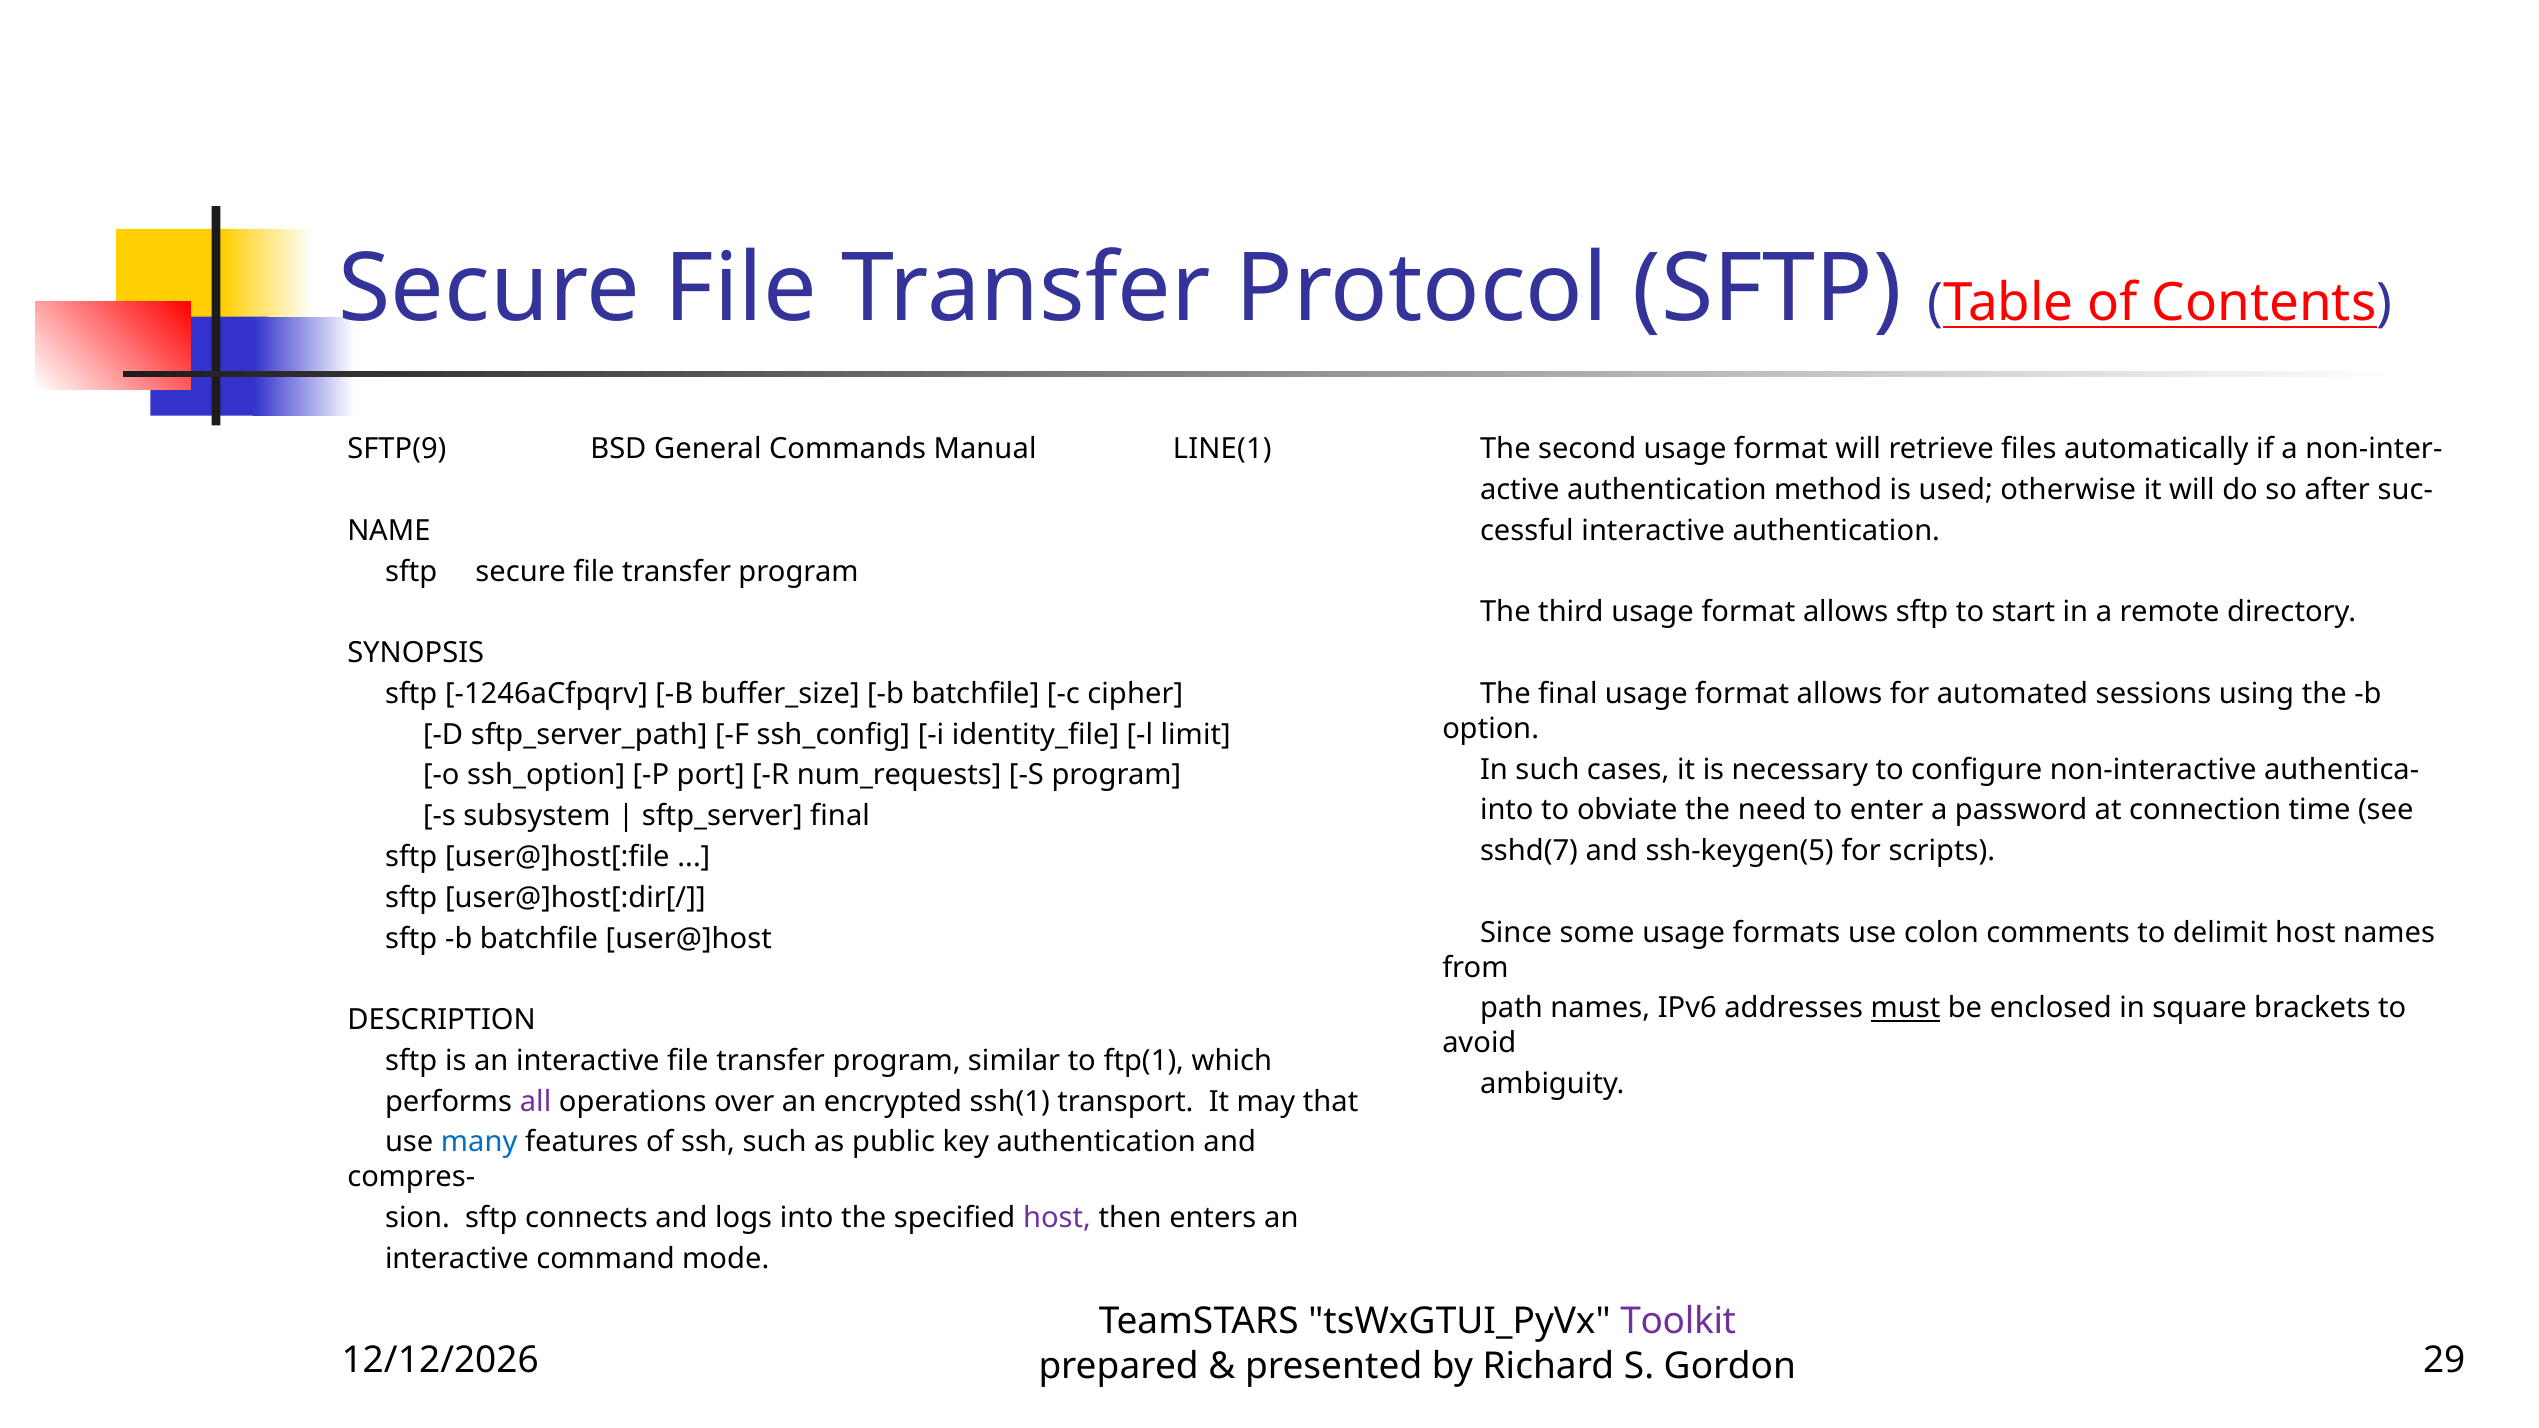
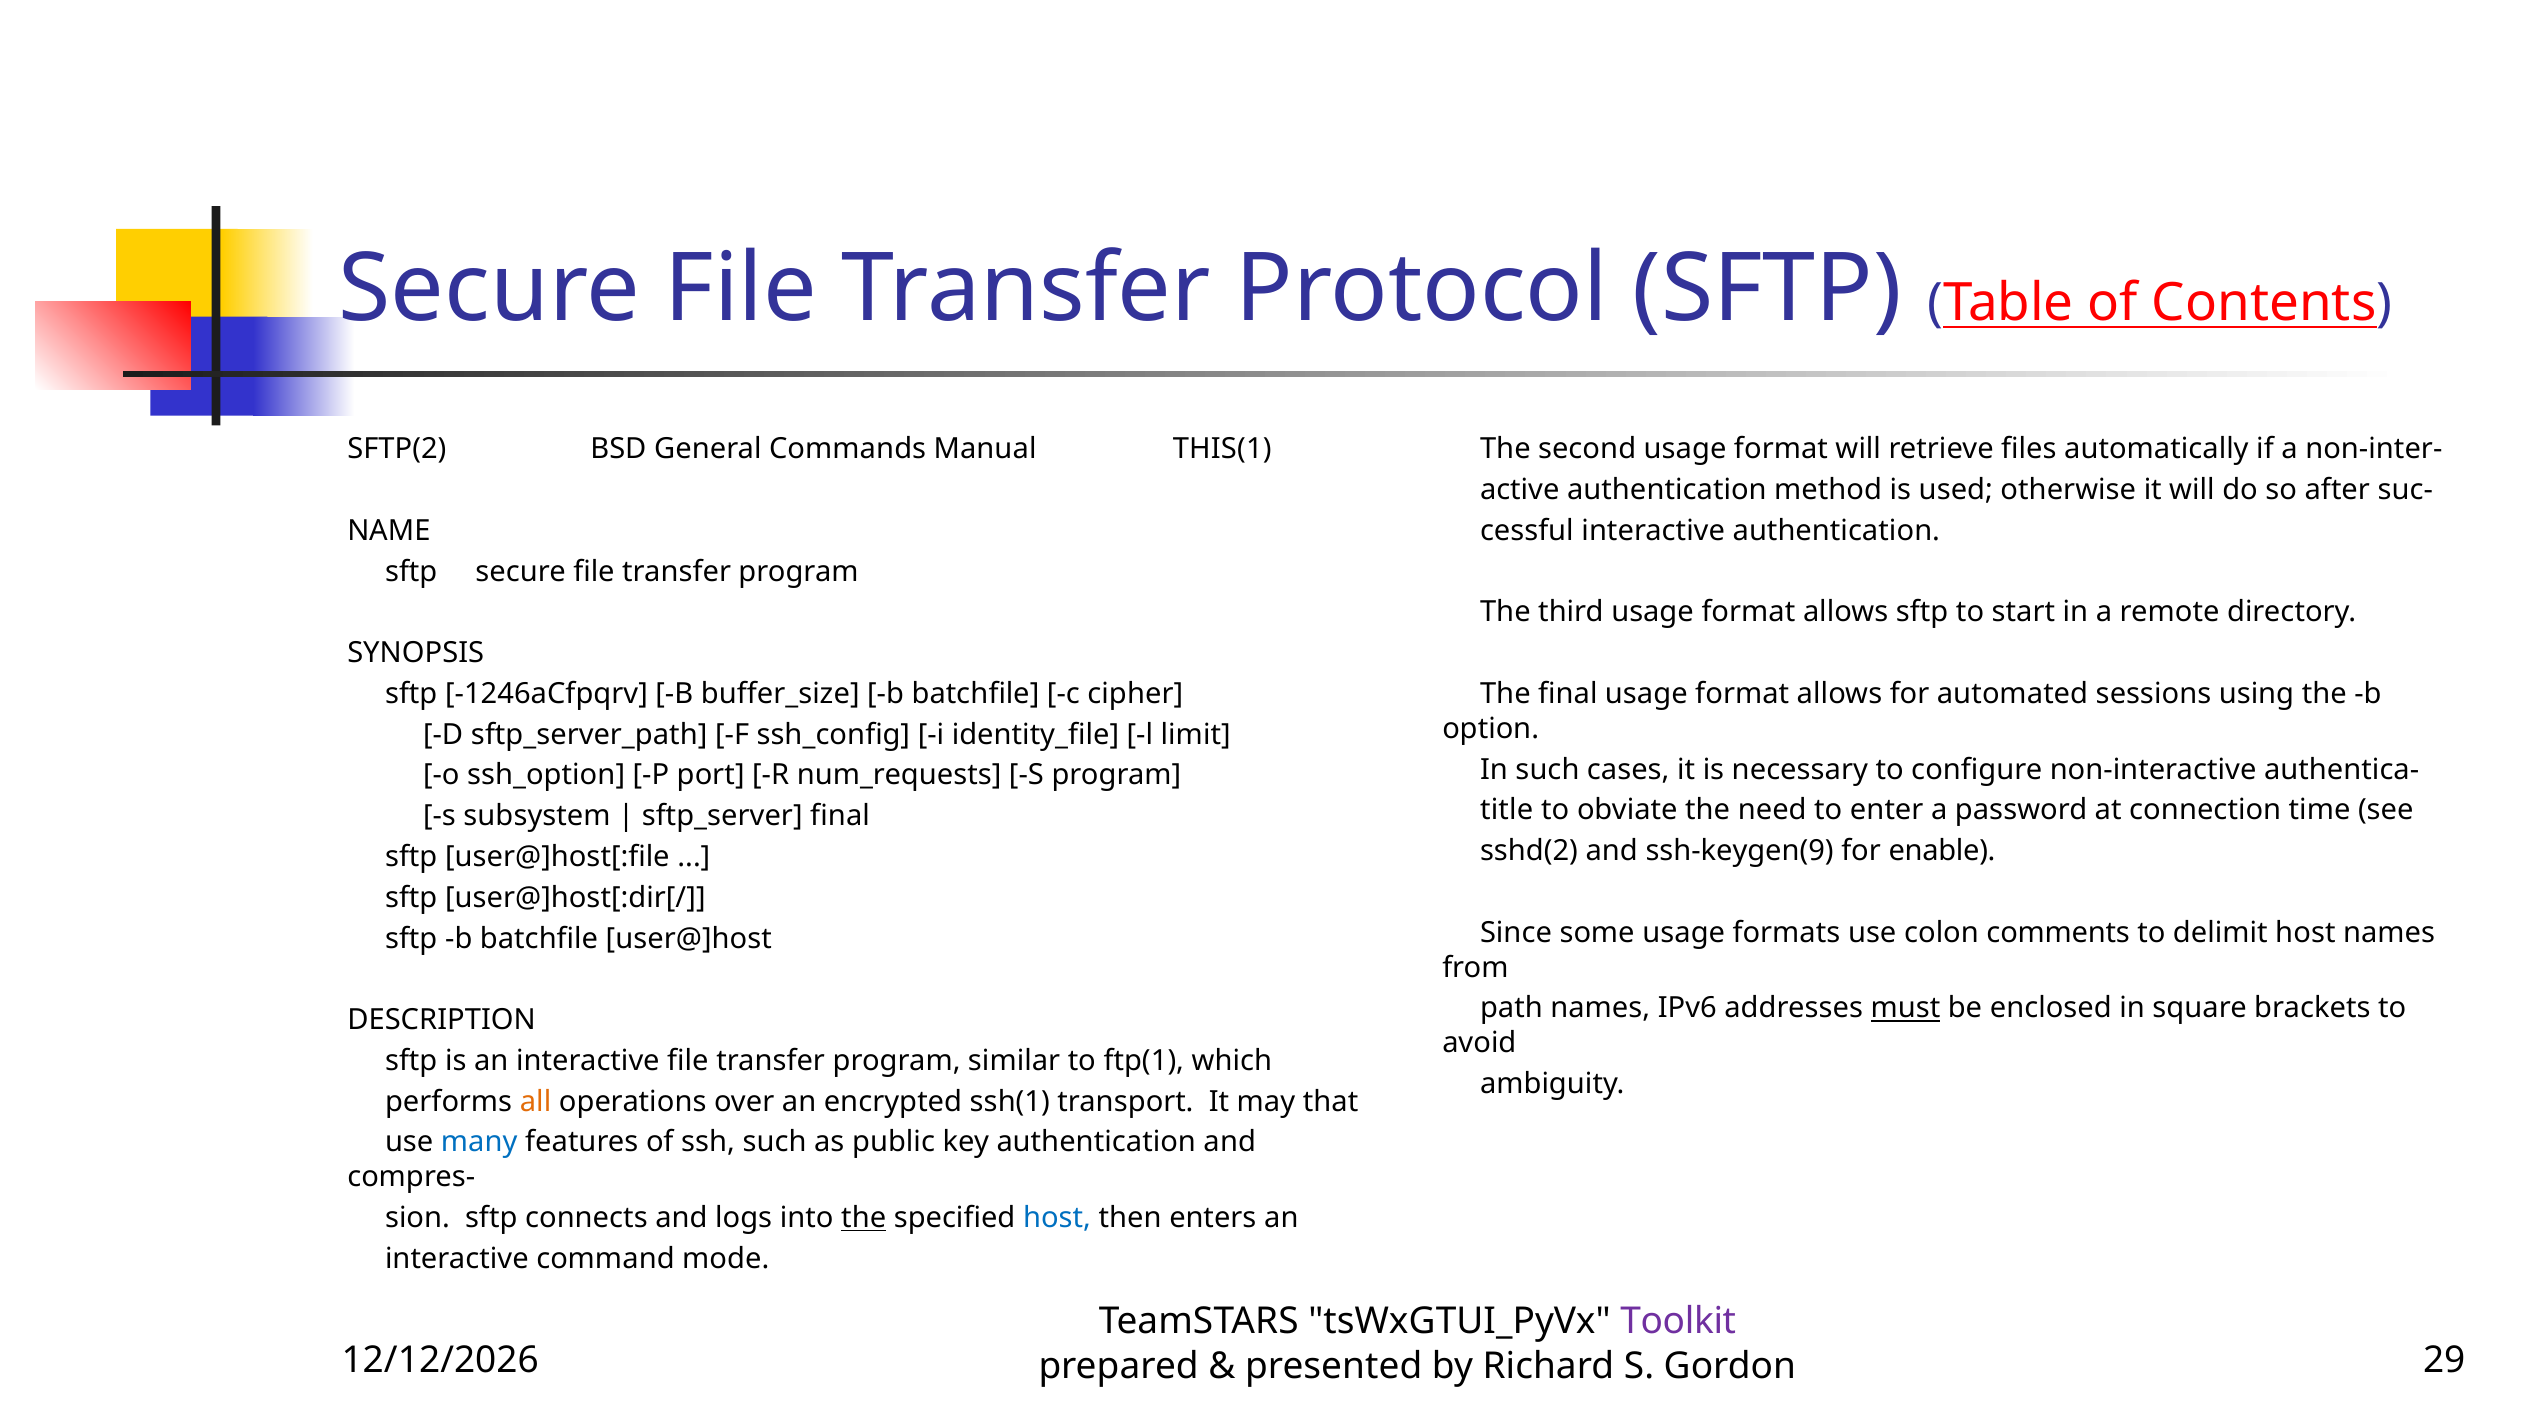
SFTP(9: SFTP(9 -> SFTP(2
LINE(1: LINE(1 -> THIS(1
into at (1507, 810): into -> title
sshd(7: sshd(7 -> sshd(2
ssh-keygen(5: ssh-keygen(5 -> ssh-keygen(9
scripts: scripts -> enable
all colour: purple -> orange
the at (864, 1218) underline: none -> present
host at (1057, 1218) colour: purple -> blue
